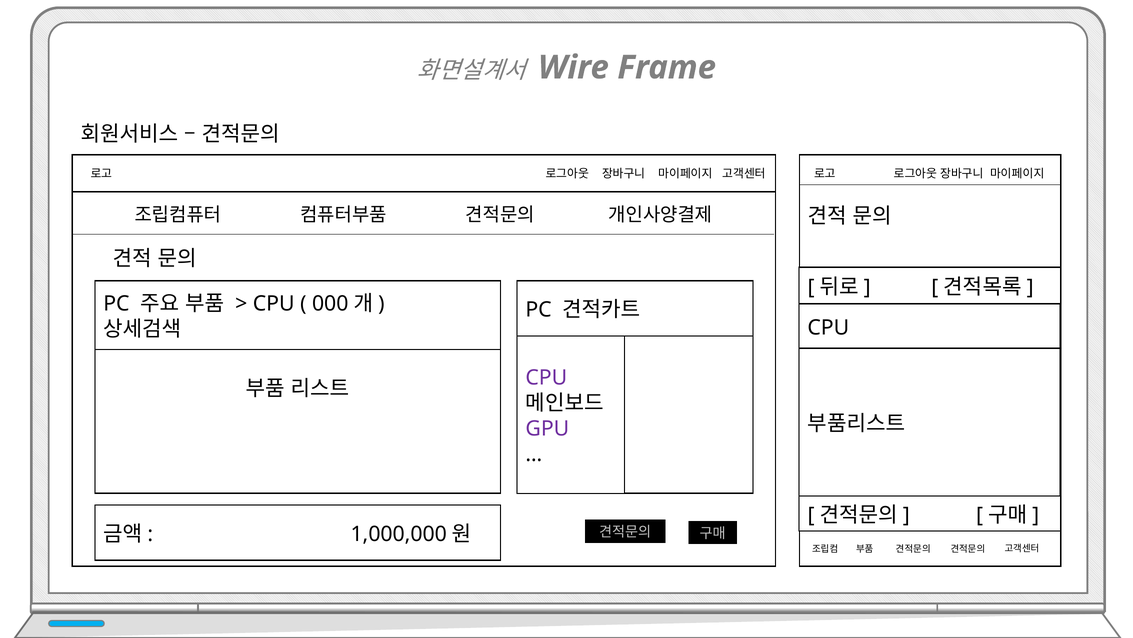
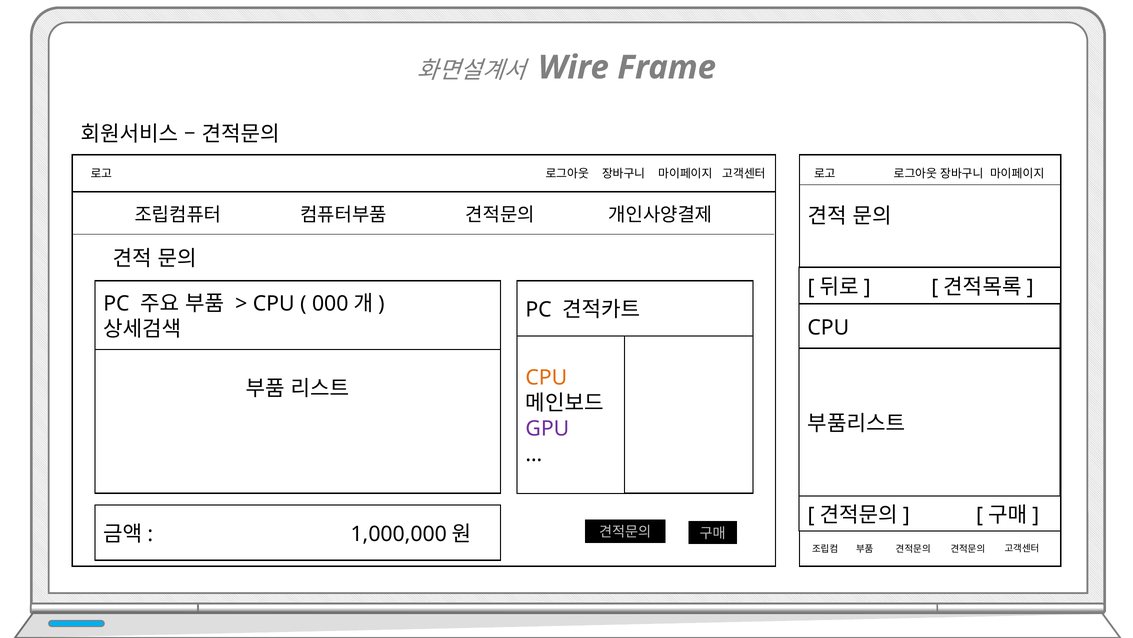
CPU at (546, 377) colour: purple -> orange
